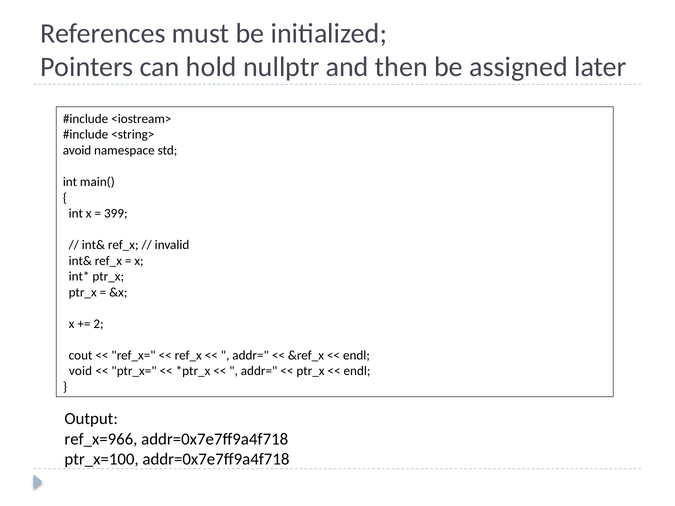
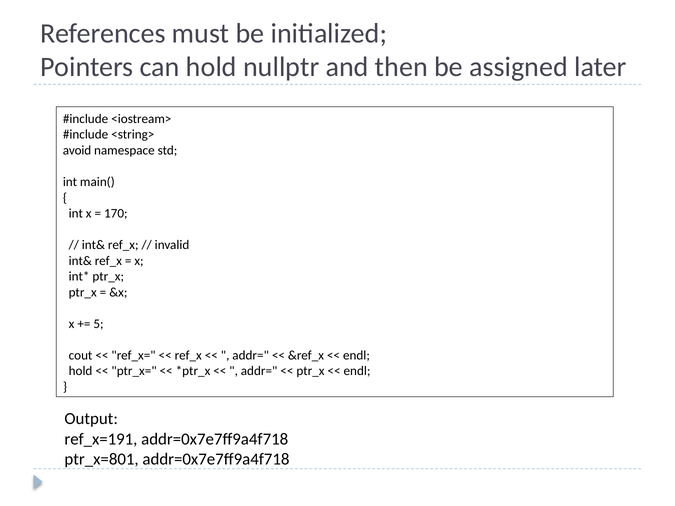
399: 399 -> 170
2: 2 -> 5
void at (80, 371): void -> hold
ref_x=966: ref_x=966 -> ref_x=191
ptr_x=100: ptr_x=100 -> ptr_x=801
